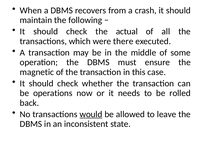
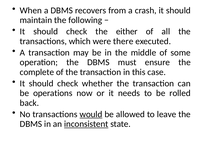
actual: actual -> either
magnetic: magnetic -> complete
inconsistent underline: none -> present
